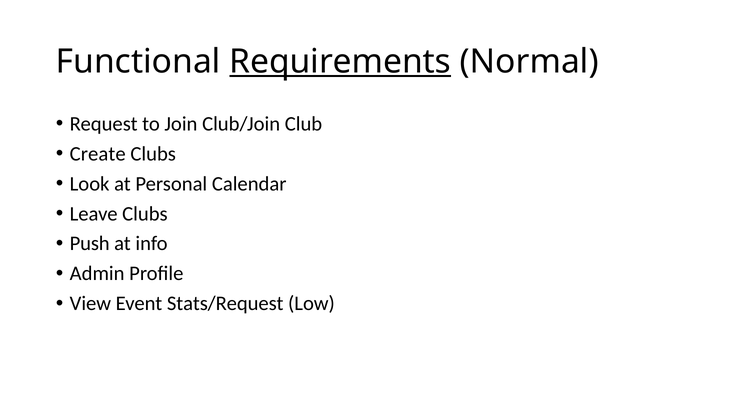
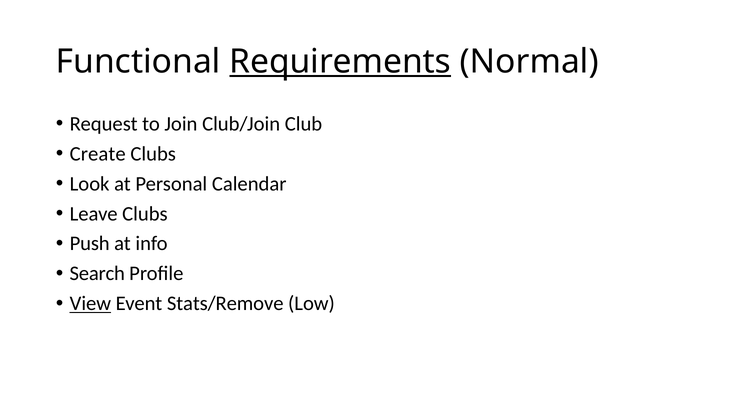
Admin: Admin -> Search
View underline: none -> present
Stats/Request: Stats/Request -> Stats/Remove
